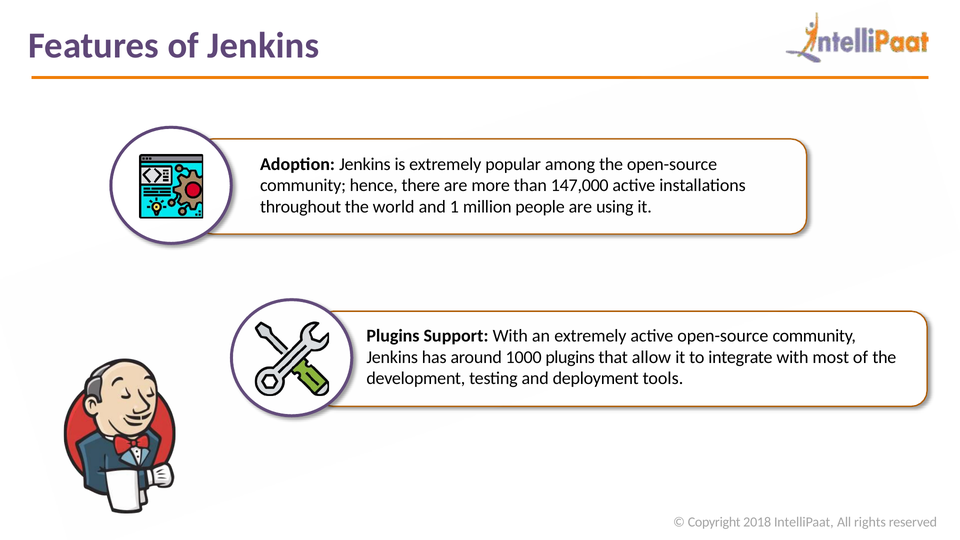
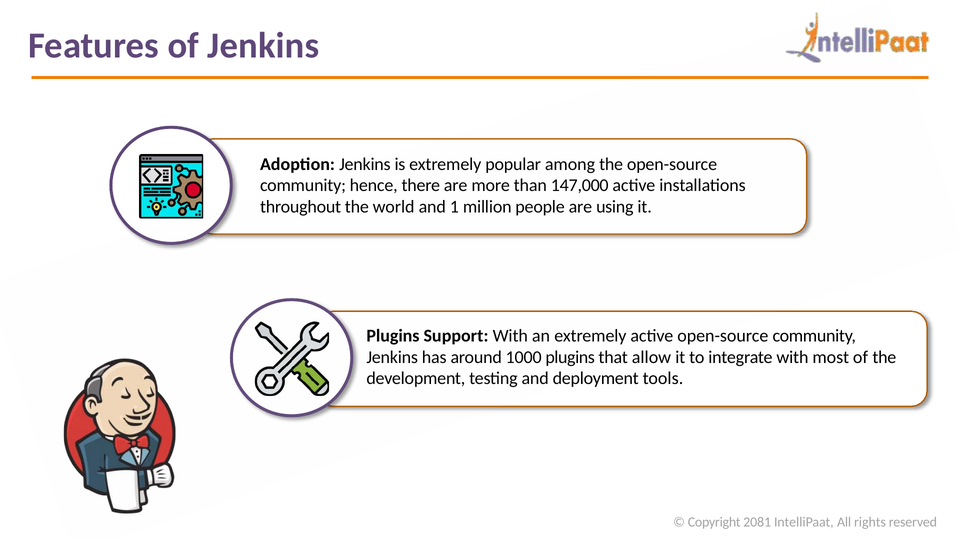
2018: 2018 -> 2081
